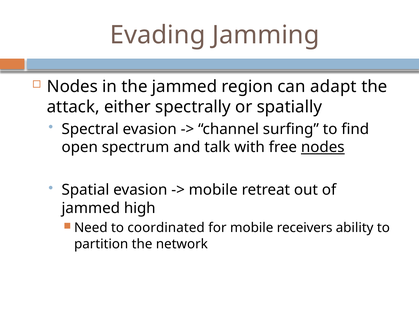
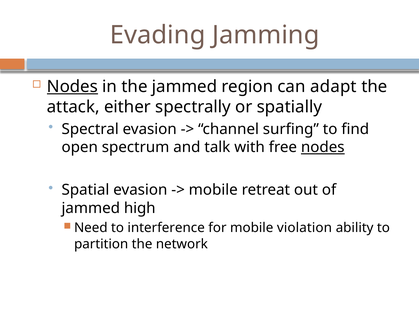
Nodes at (72, 87) underline: none -> present
coordinated: coordinated -> interference
receivers: receivers -> violation
